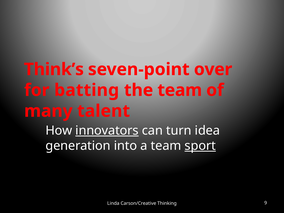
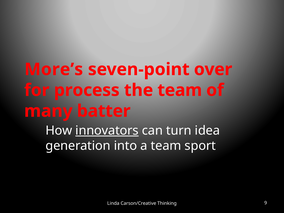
Think’s: Think’s -> More’s
batting: batting -> process
talent: talent -> batter
sport underline: present -> none
